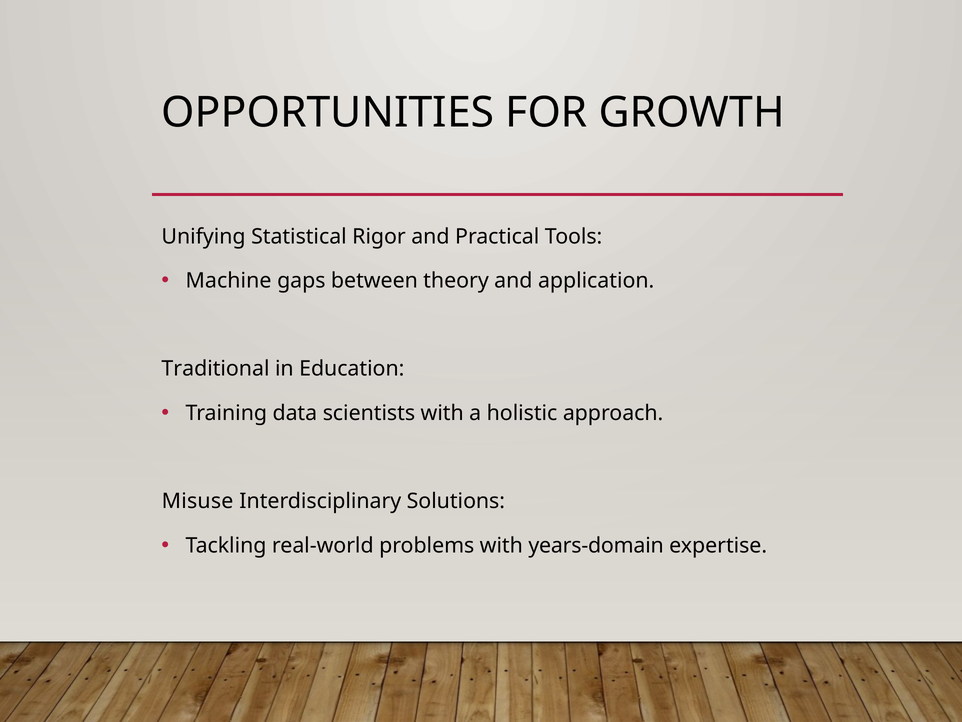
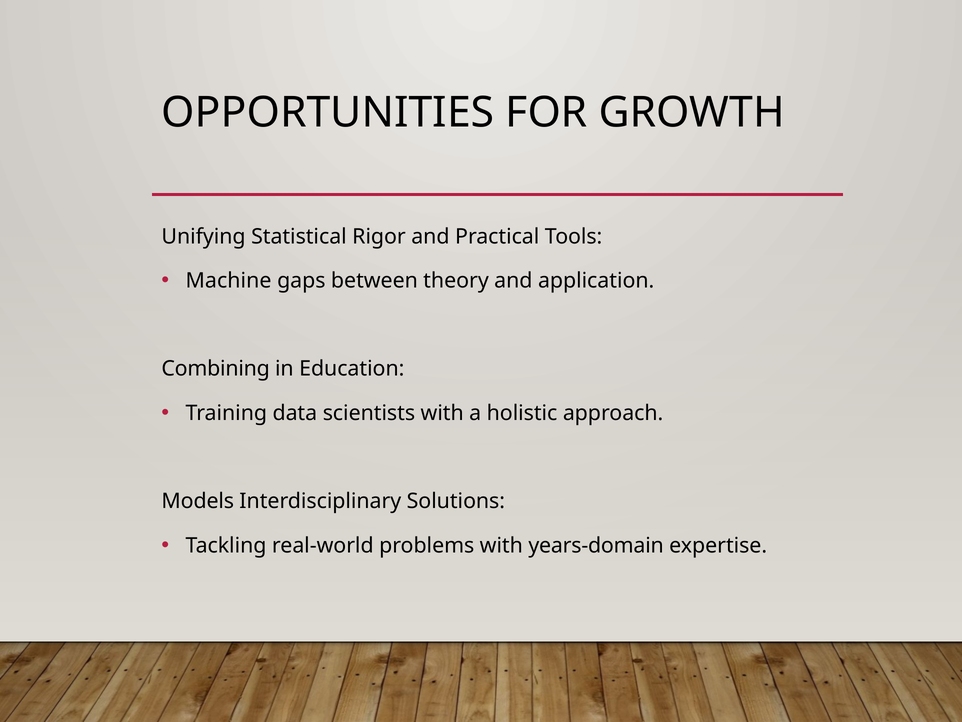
Traditional: Traditional -> Combining
Misuse: Misuse -> Models
